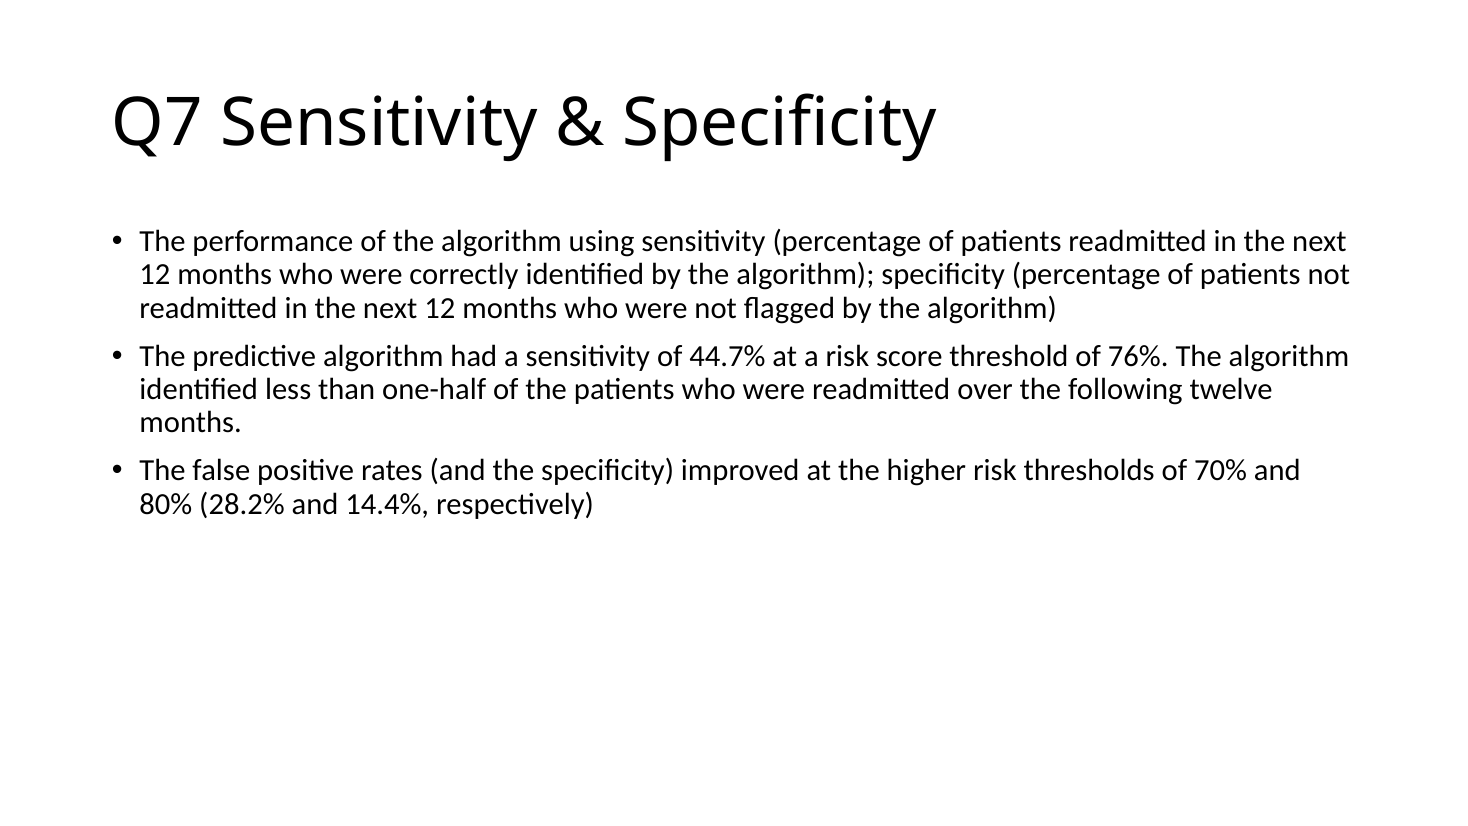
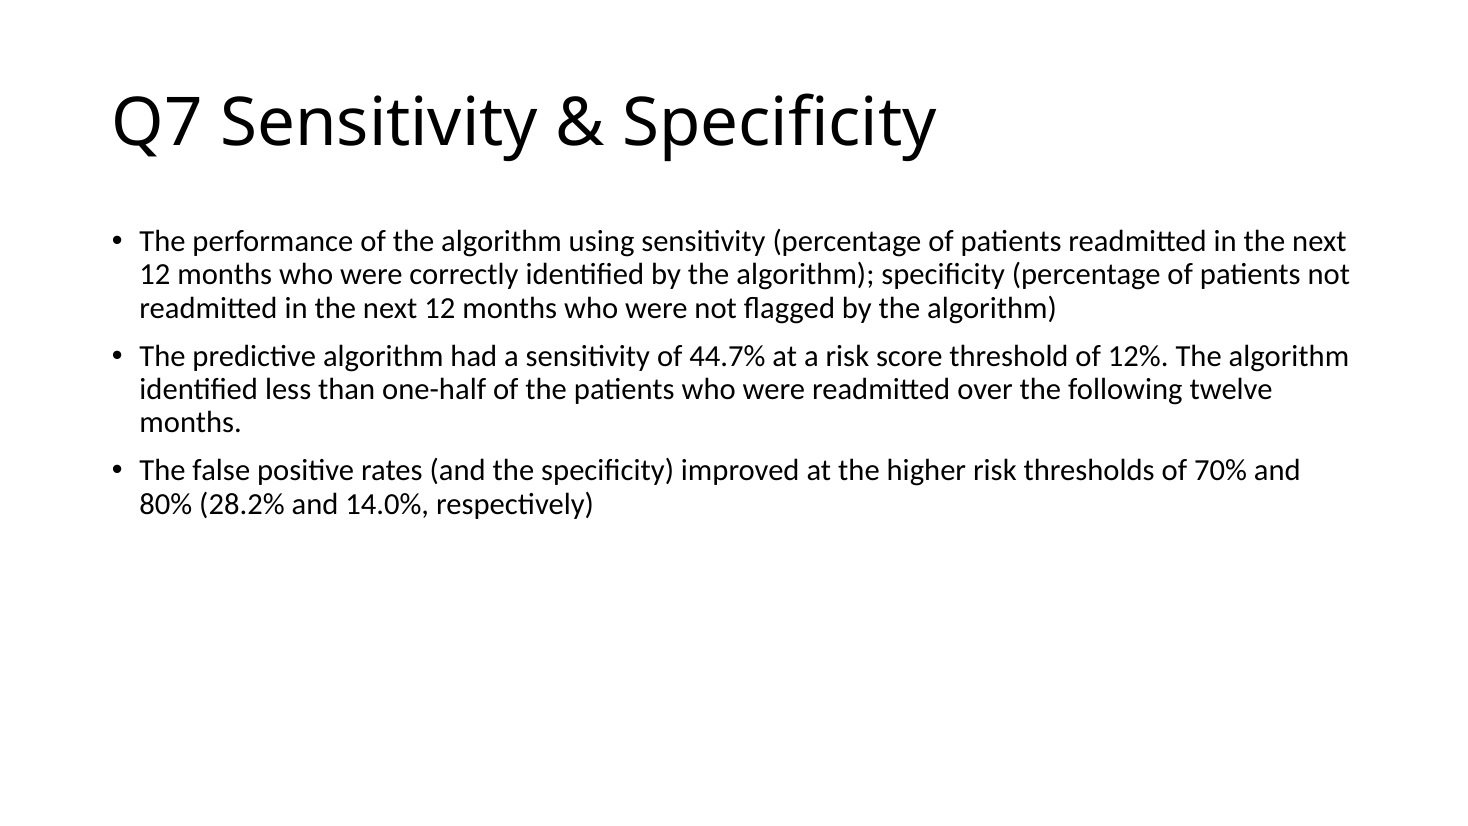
76%: 76% -> 12%
14.4%: 14.4% -> 14.0%
